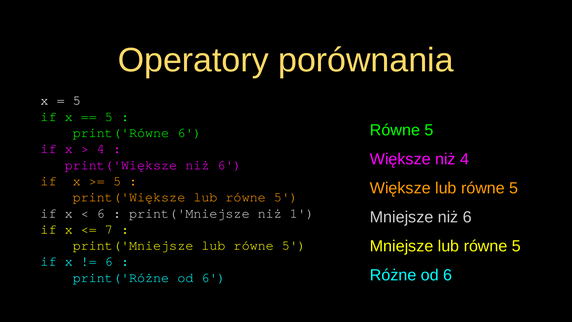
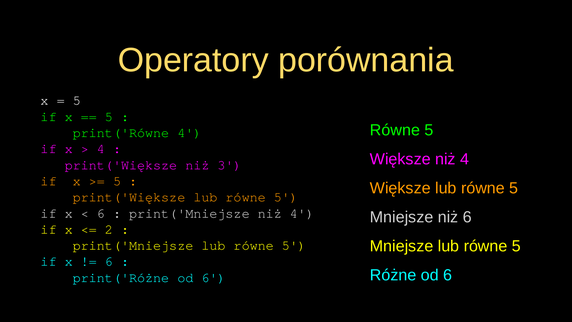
print('Równe 6: 6 -> 4
print('Większe niż 6: 6 -> 3
print('Mniejsze niż 1: 1 -> 4
7: 7 -> 2
